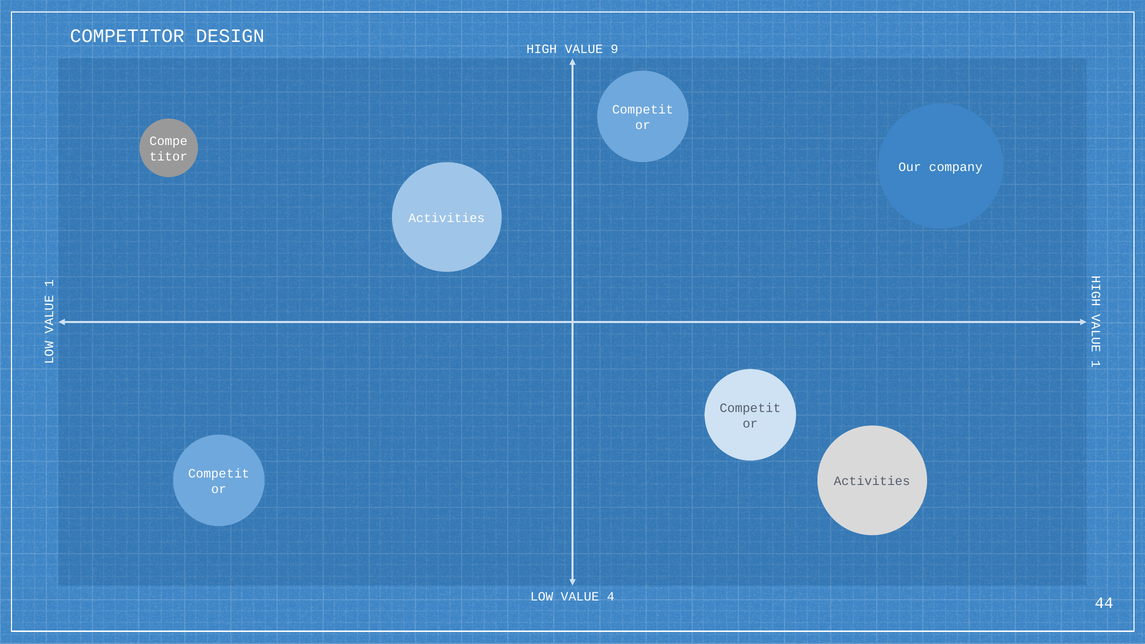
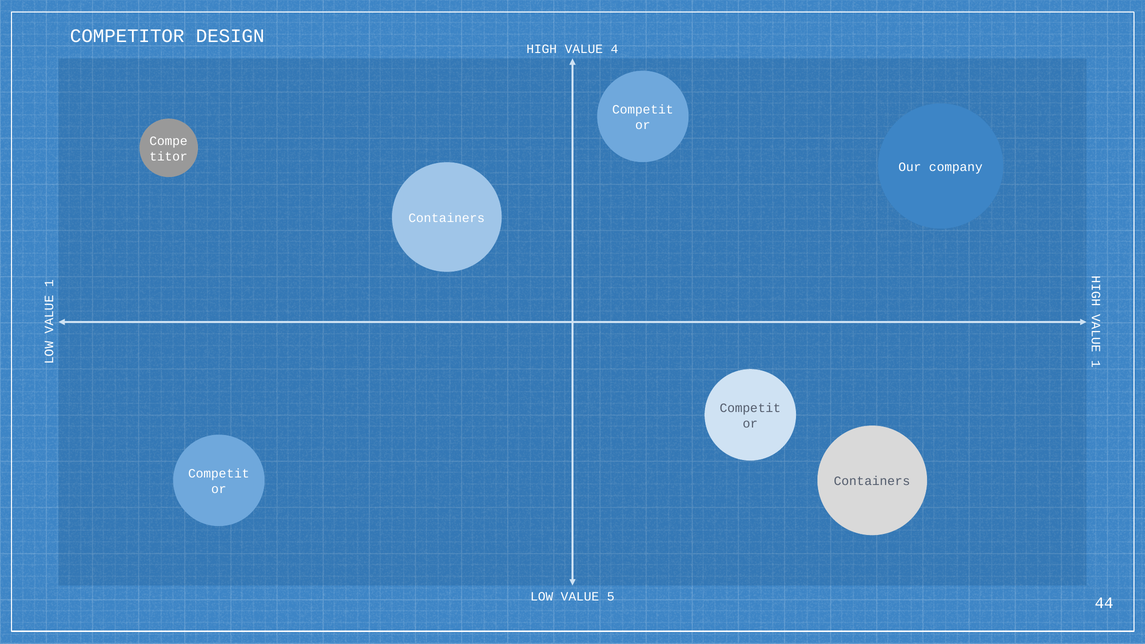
9: 9 -> 4
Activities at (447, 218): Activities -> Containers
Activities at (872, 481): Activities -> Containers
4: 4 -> 5
